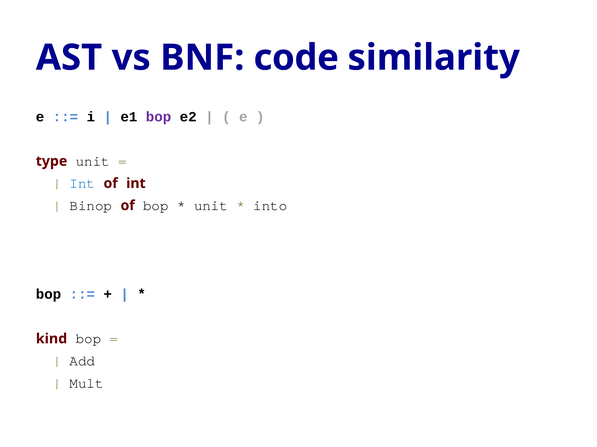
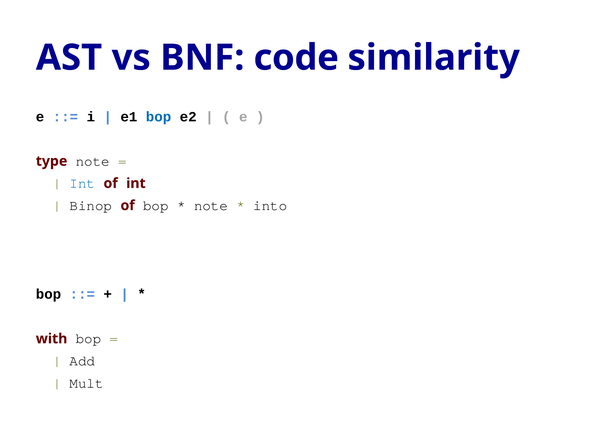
bop at (159, 117) colour: purple -> blue
type unit: unit -> note
unit at (211, 206): unit -> note
kind: kind -> with
